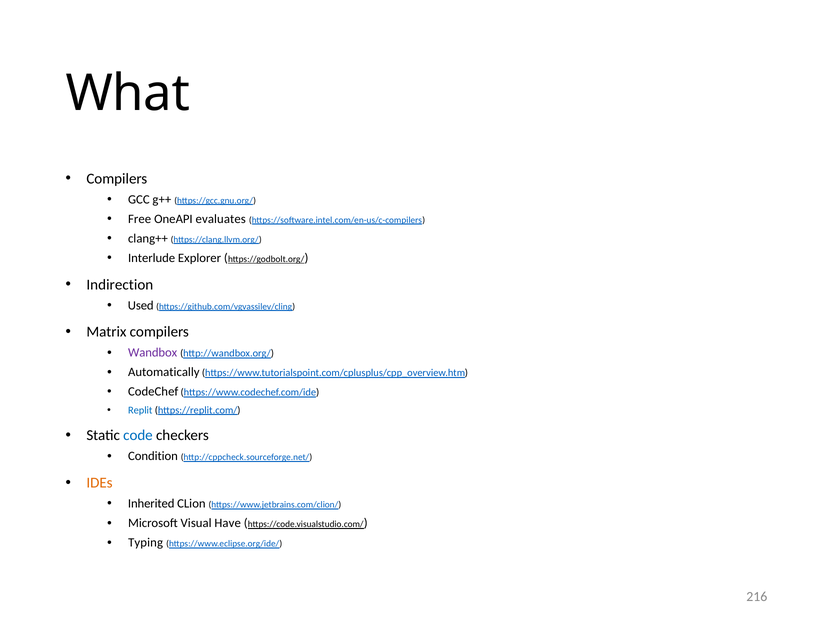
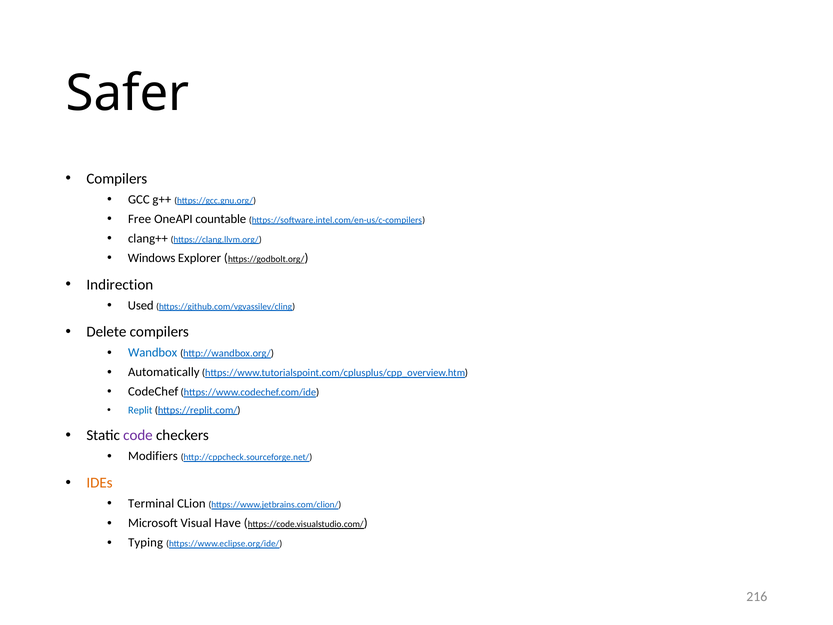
What: What -> Safer
evaluates: evaluates -> countable
Interlude: Interlude -> Windows
Matrix: Matrix -> Delete
Wandbox colour: purple -> blue
code colour: blue -> purple
Condition: Condition -> Modifiers
Inherited: Inherited -> Terminal
